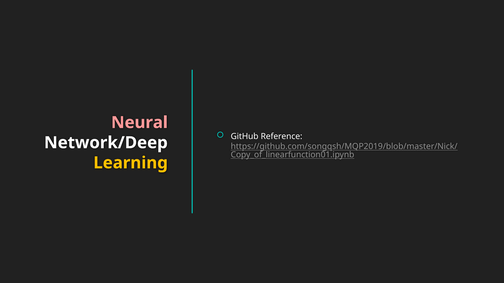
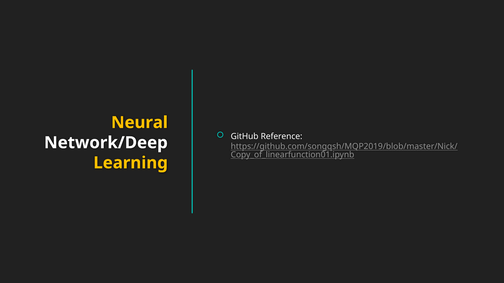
Neural colour: pink -> yellow
